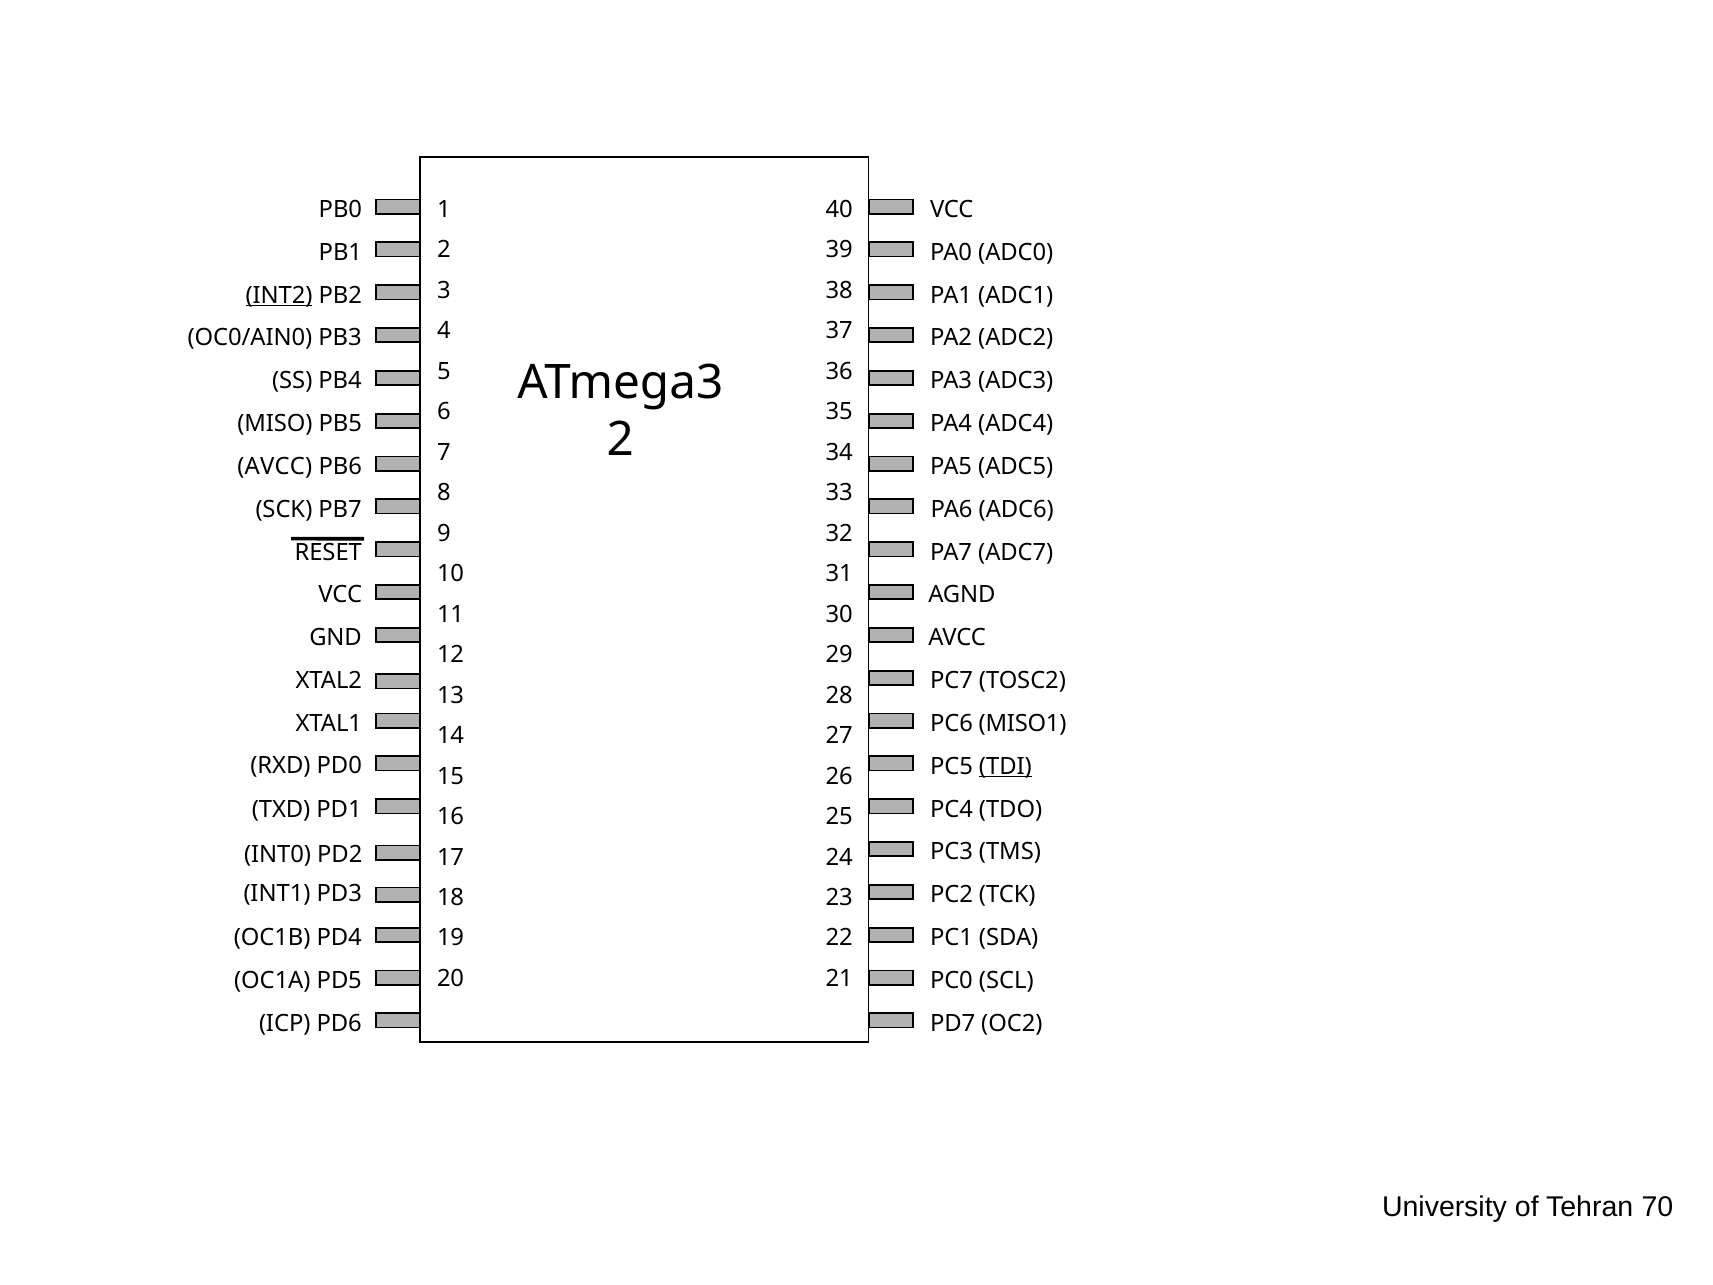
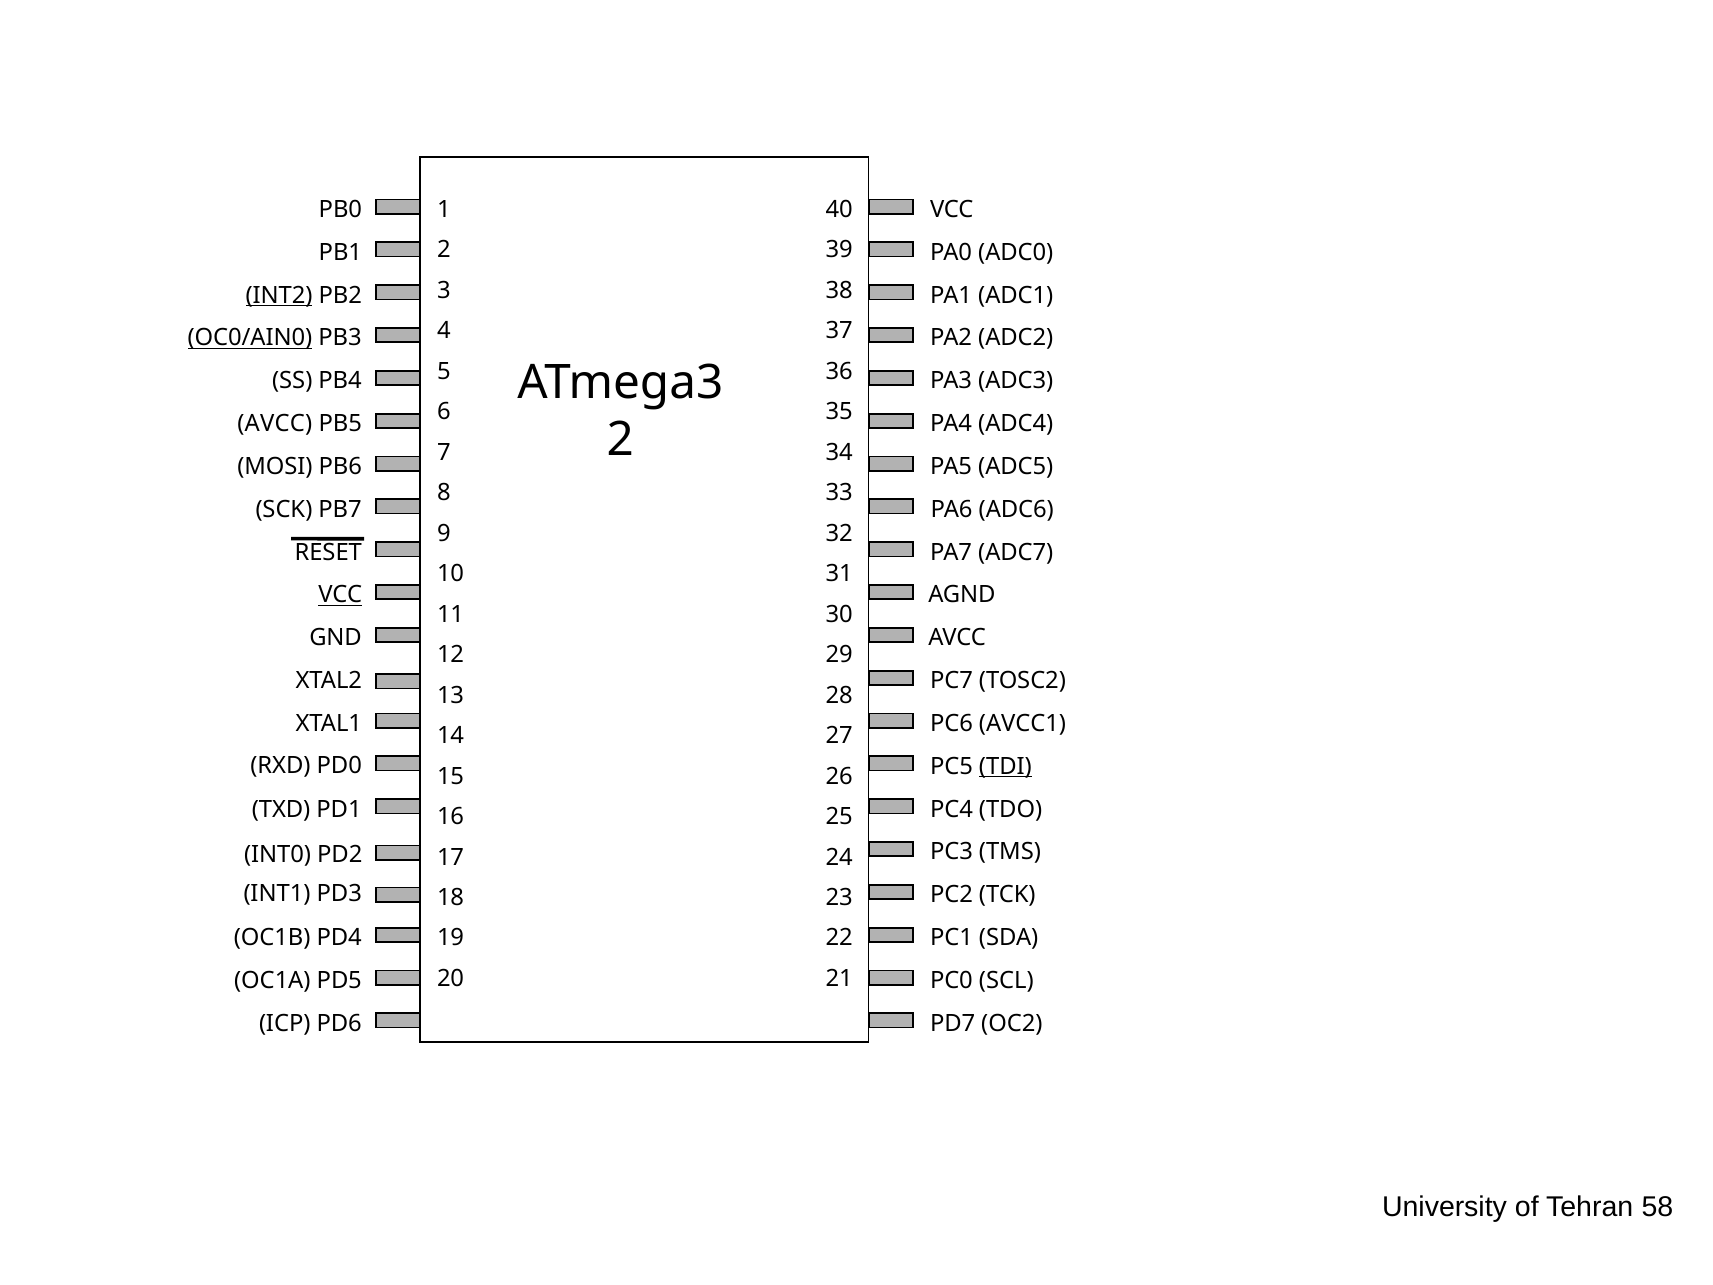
OC0/AIN0 underline: none -> present
MISO at (275, 424): MISO -> AVCC
AVCC at (275, 467): AVCC -> MOSI
VCC at (340, 595) underline: none -> present
MISO1: MISO1 -> AVCC1
70: 70 -> 58
